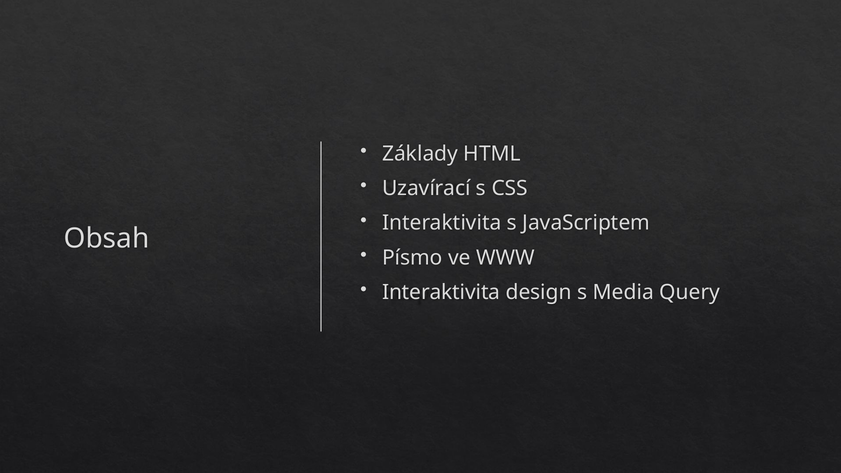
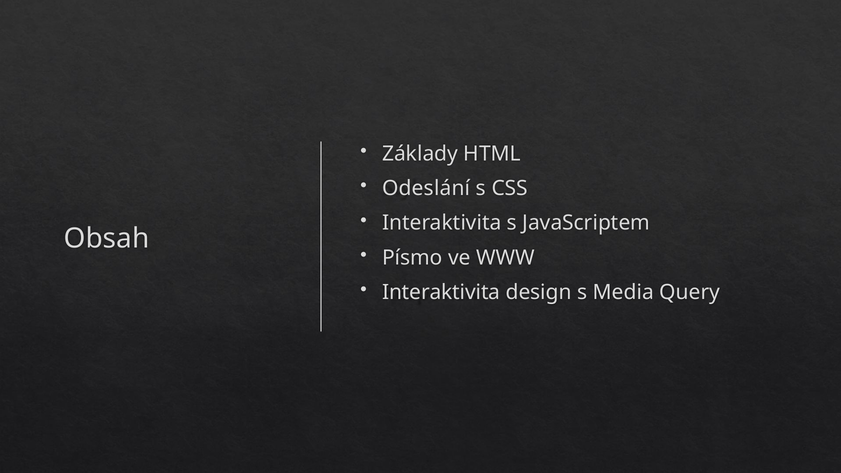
Uzavírací: Uzavírací -> Odeslání
